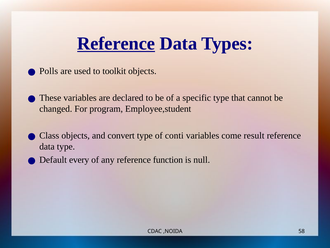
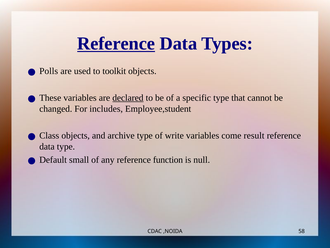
declared underline: none -> present
program: program -> includes
convert: convert -> archive
conti: conti -> write
every: every -> small
